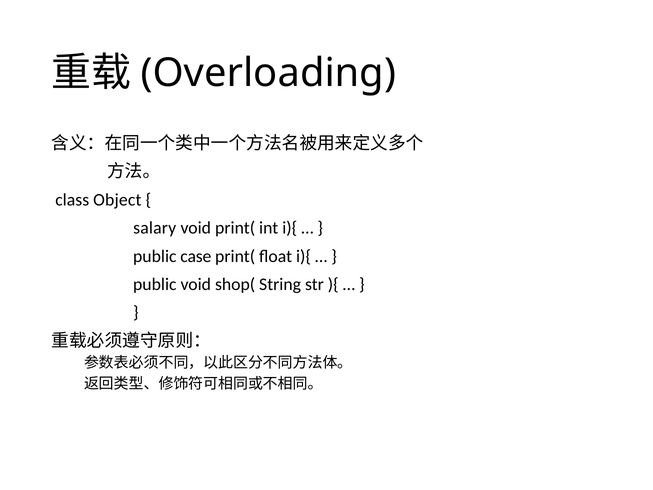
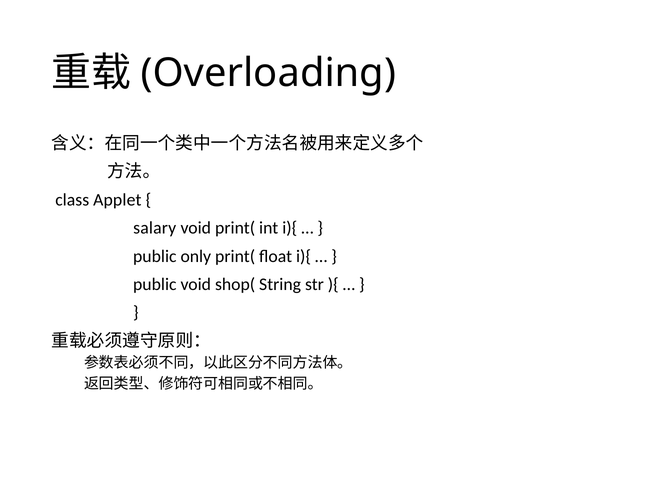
Object: Object -> Applet
case: case -> only
